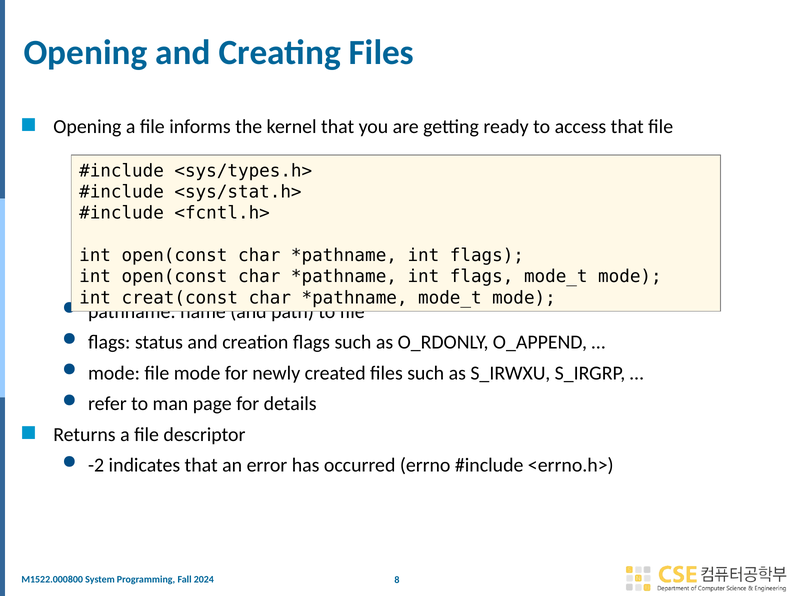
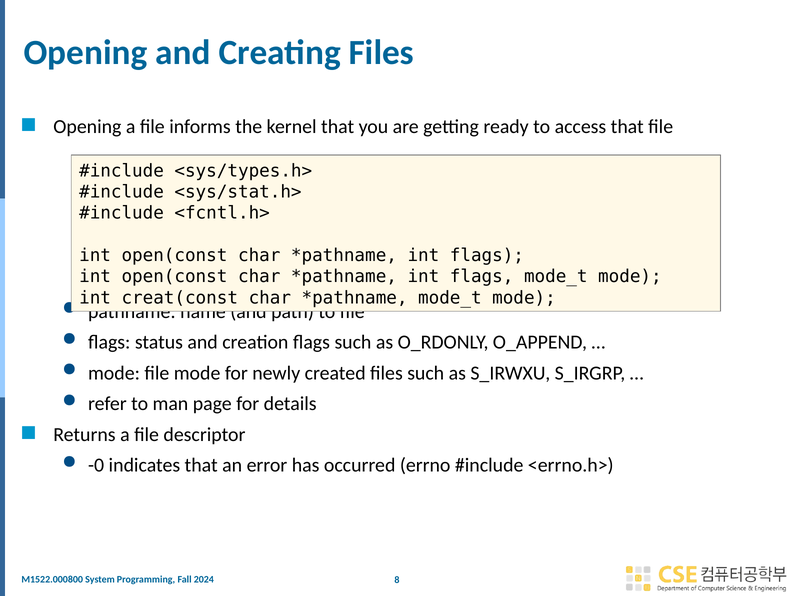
-2: -2 -> -0
